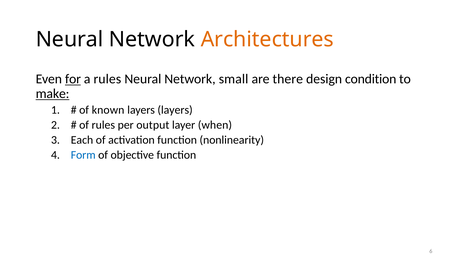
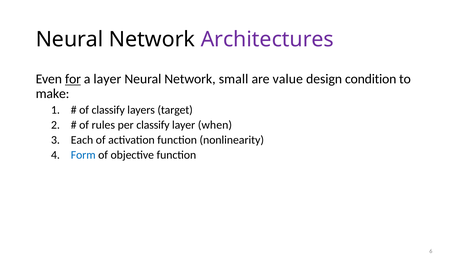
Architectures colour: orange -> purple
a rules: rules -> layer
there: there -> value
make underline: present -> none
of known: known -> classify
layers layers: layers -> target
per output: output -> classify
